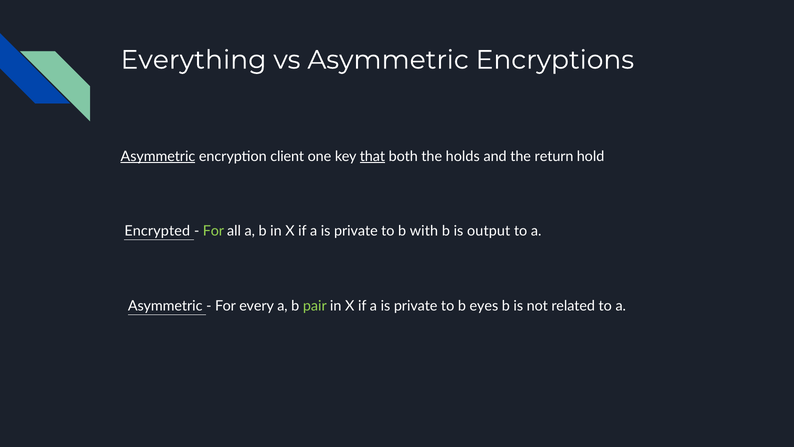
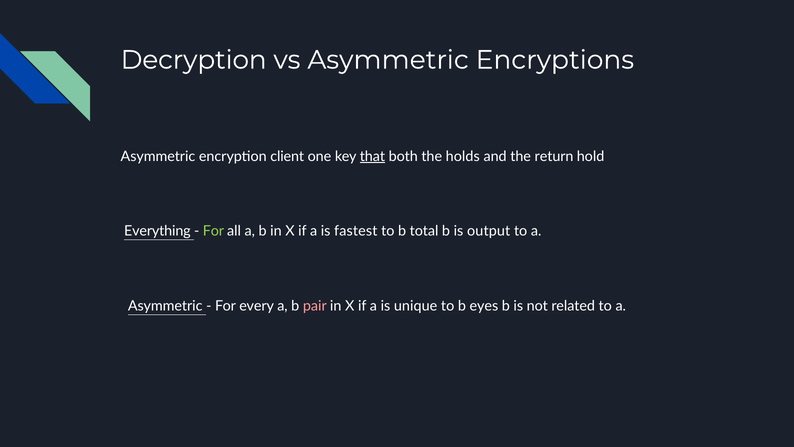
Everything: Everything -> Decryption
Asymmetric at (158, 156) underline: present -> none
Encrypted: Encrypted -> Everything
private at (356, 231): private -> fastest
with: with -> total
pair colour: light green -> pink
private at (416, 306): private -> unique
